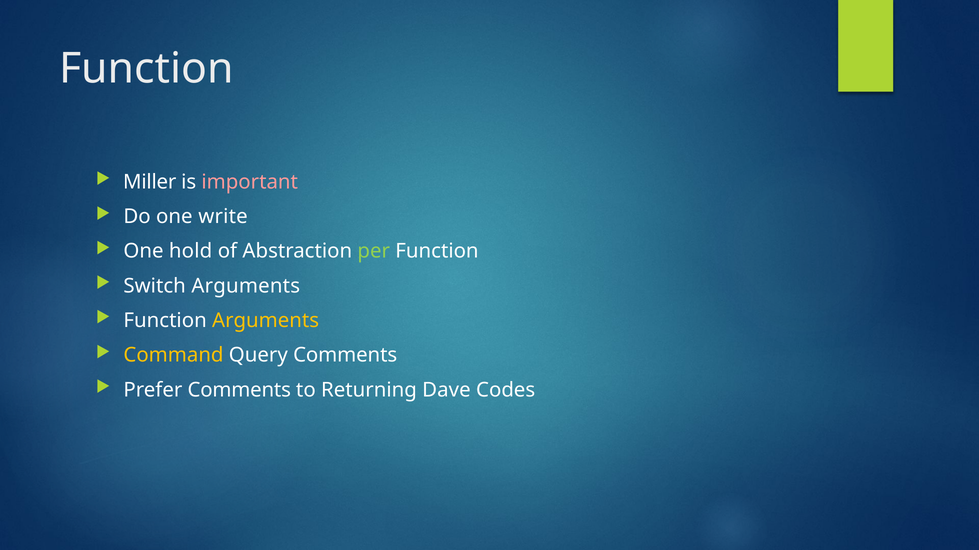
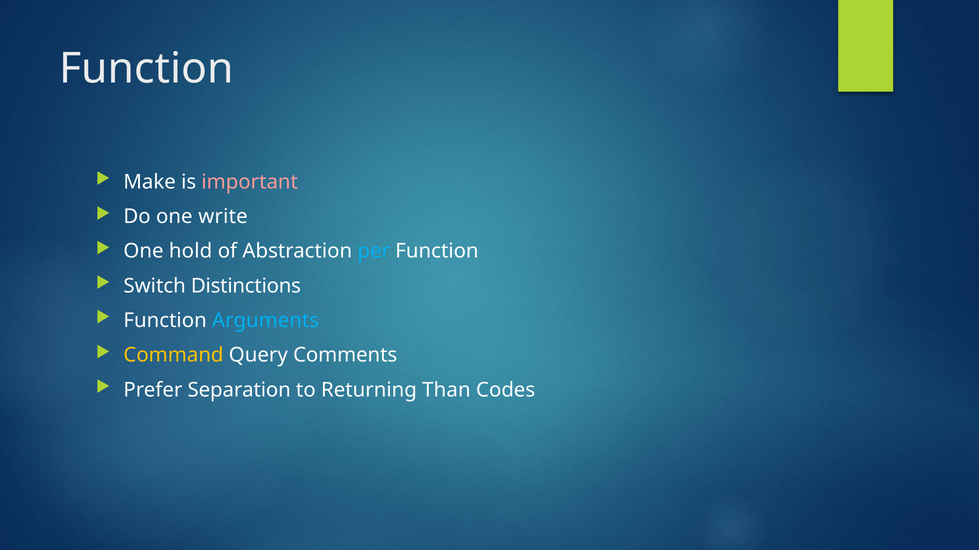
Miller: Miller -> Make
per colour: light green -> light blue
Switch Arguments: Arguments -> Distinctions
Arguments at (266, 321) colour: yellow -> light blue
Prefer Comments: Comments -> Separation
Dave: Dave -> Than
